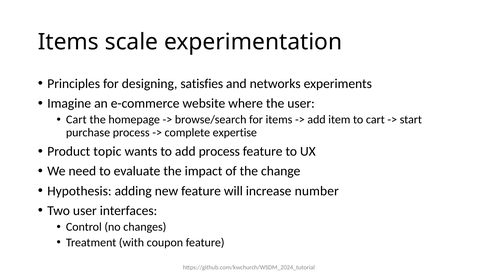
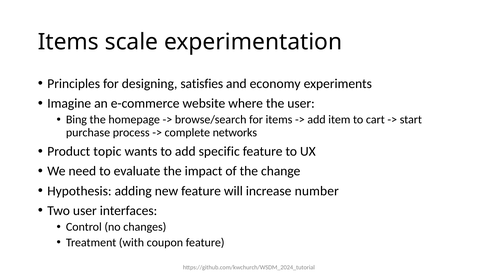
networks: networks -> economy
Cart at (76, 120): Cart -> Bing
expertise: expertise -> networks
add process: process -> specific
